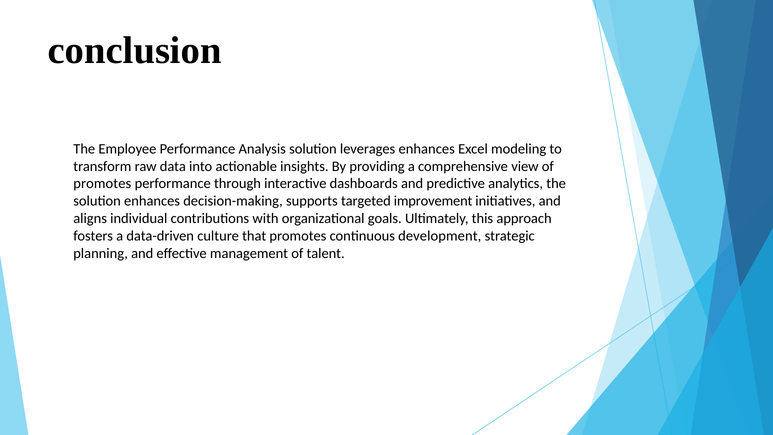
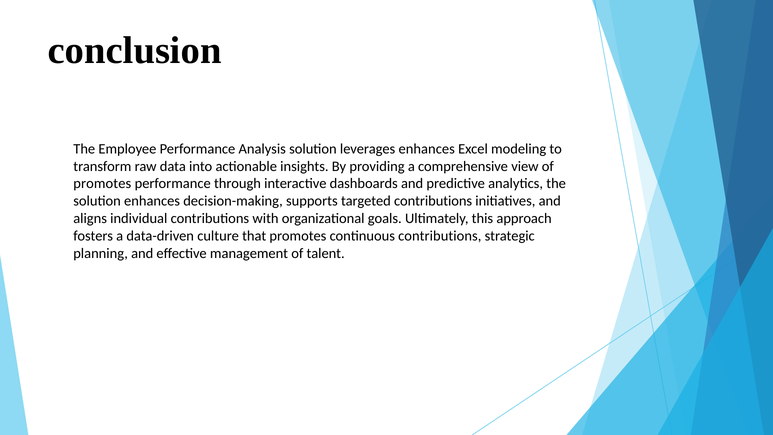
targeted improvement: improvement -> contributions
continuous development: development -> contributions
